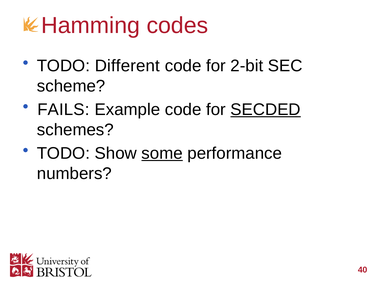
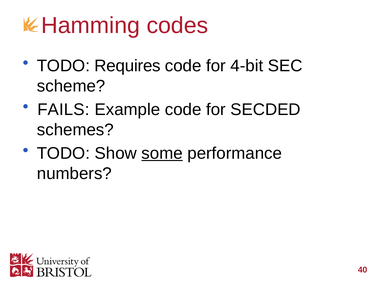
Different: Different -> Requires
2-bit: 2-bit -> 4-bit
SECDED underline: present -> none
